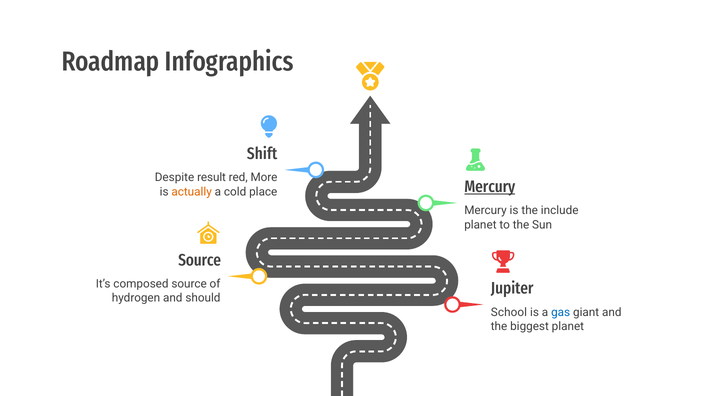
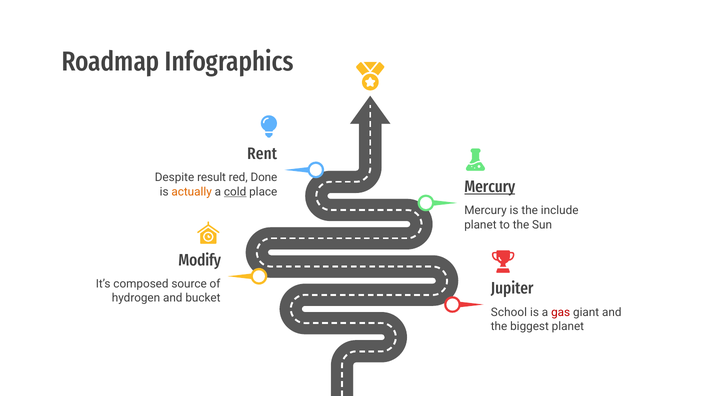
Shift: Shift -> Rent
More: More -> Done
cold underline: none -> present
Source at (200, 260): Source -> Modify
should: should -> bucket
gas colour: blue -> red
